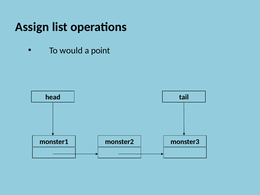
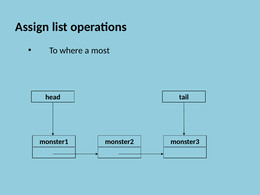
would: would -> where
point: point -> most
